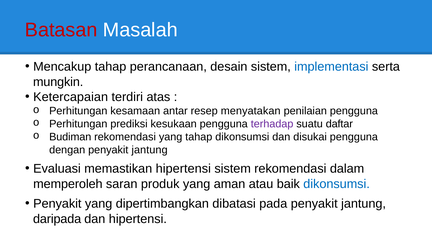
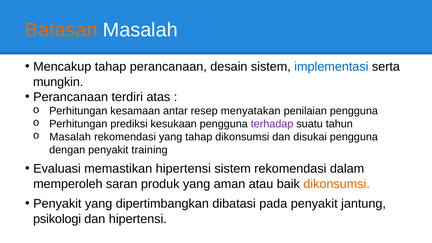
Batasan colour: red -> orange
Ketercapaian at (71, 97): Ketercapaian -> Perancanaan
daftar: daftar -> tahun
Budiman at (70, 137): Budiman -> Masalah
dengan penyakit jantung: jantung -> training
dikonsumsi at (337, 184) colour: blue -> orange
daripada: daripada -> psikologi
